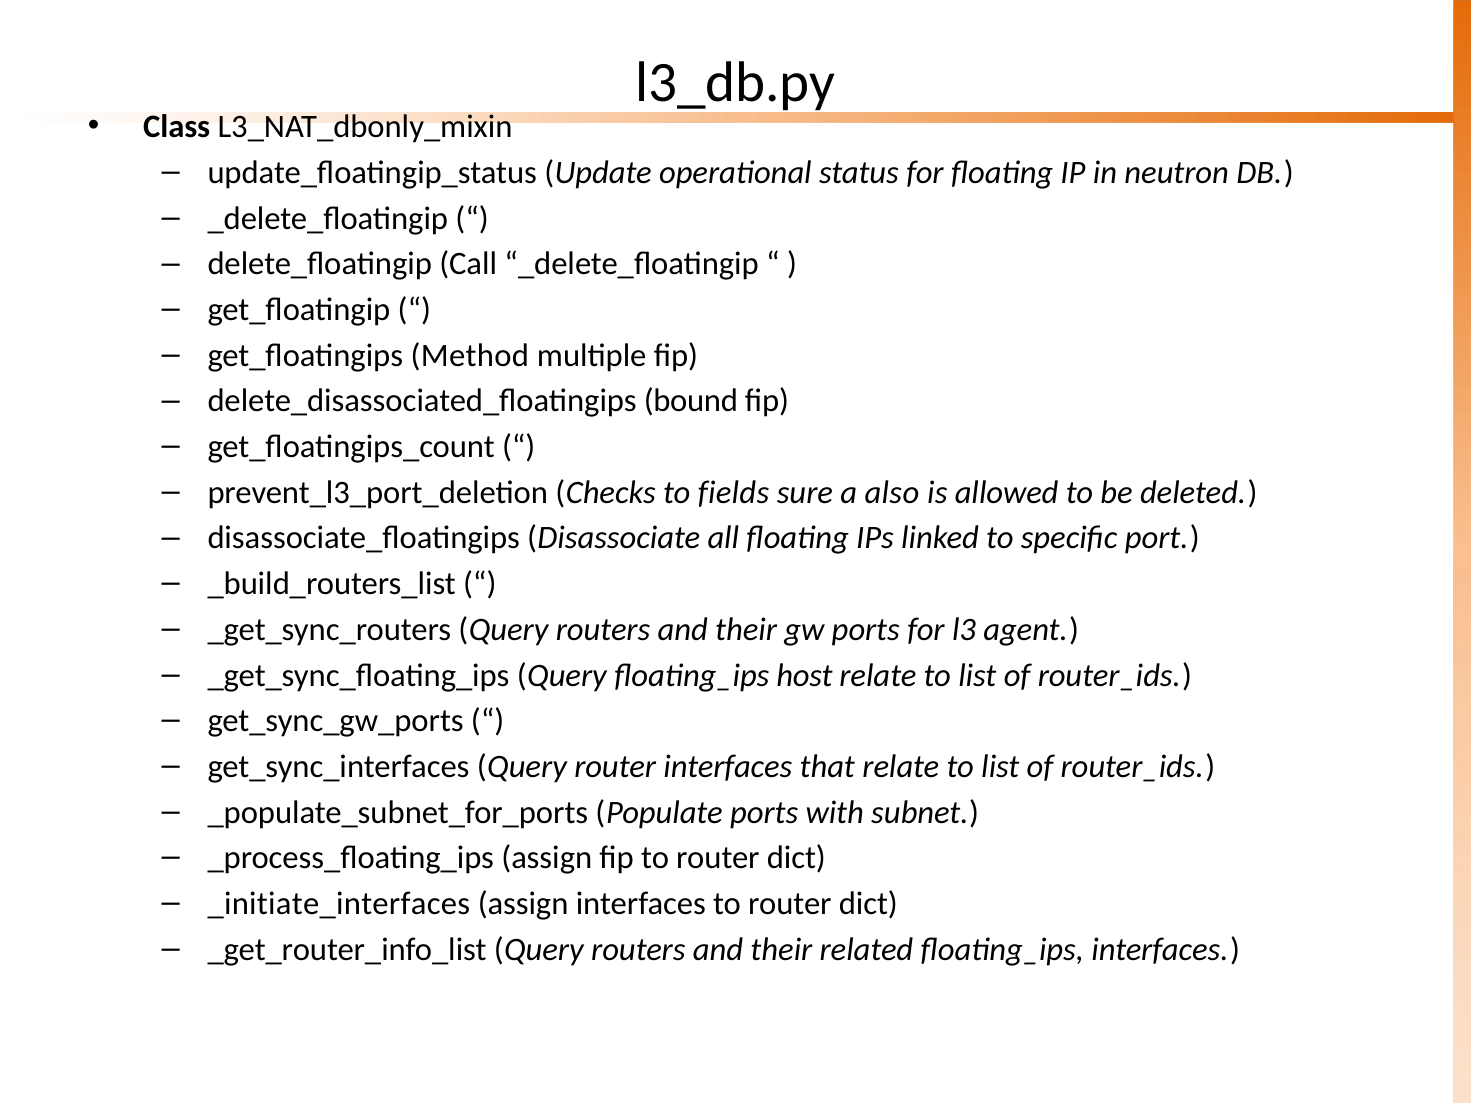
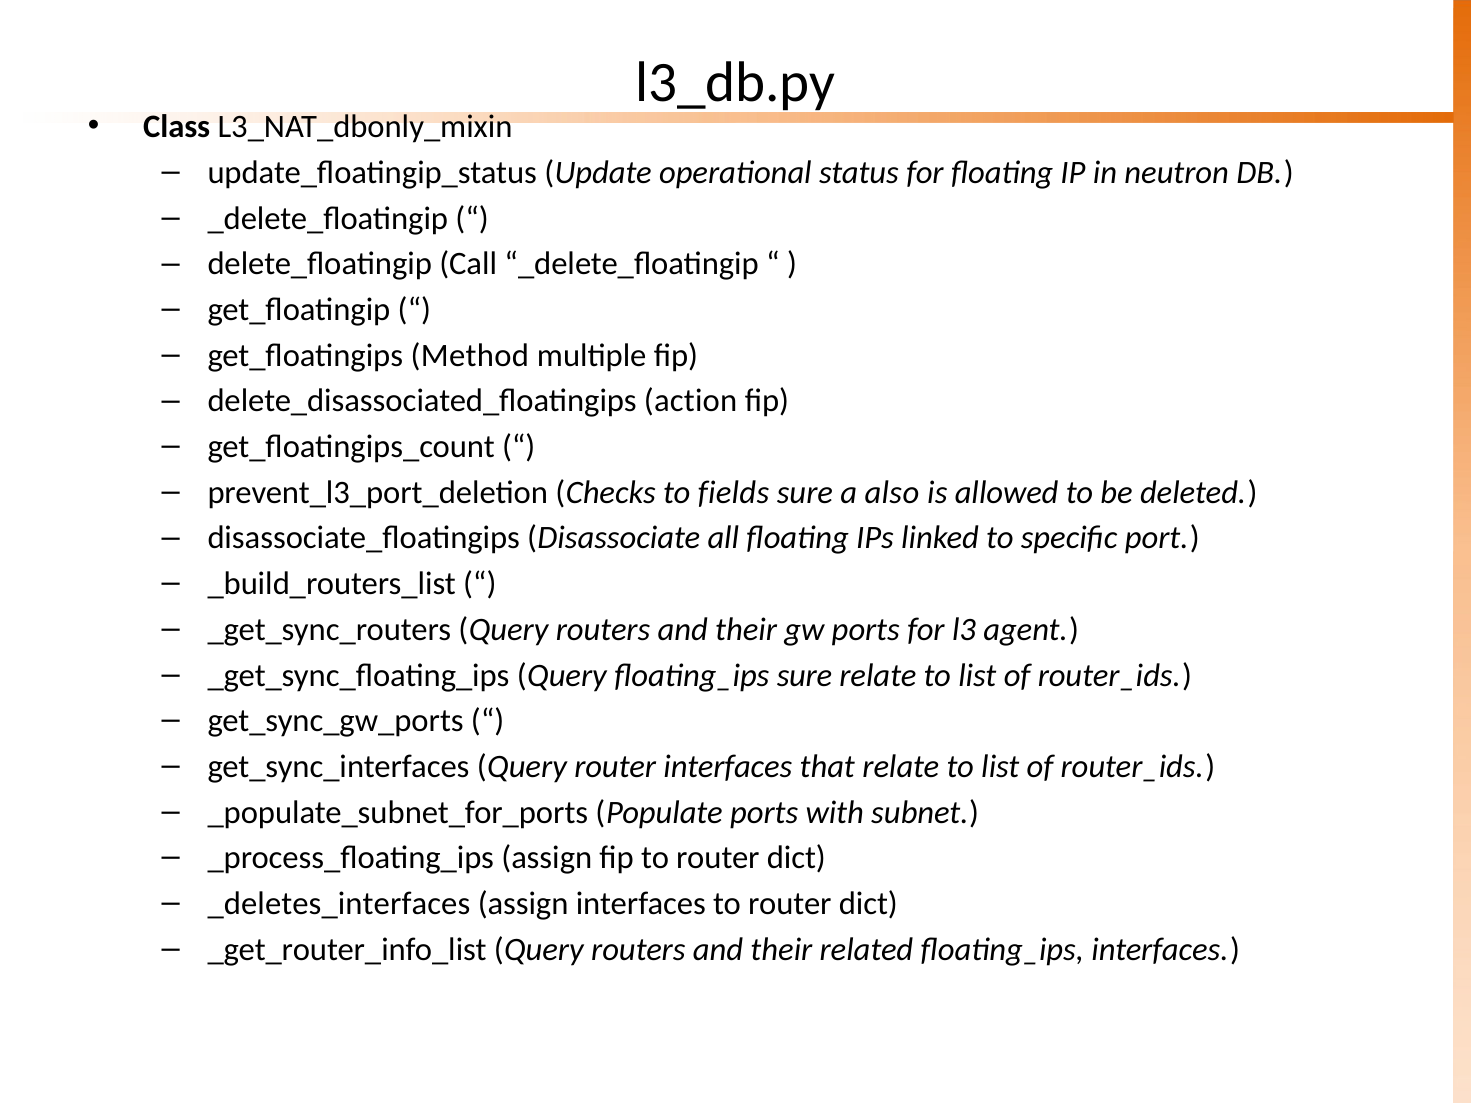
bound: bound -> action
floating_ips host: host -> sure
_initiate_interfaces: _initiate_interfaces -> _deletes_interfaces
